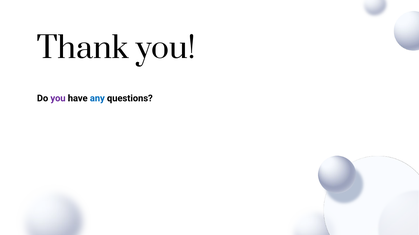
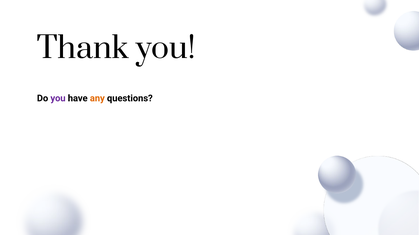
any colour: blue -> orange
